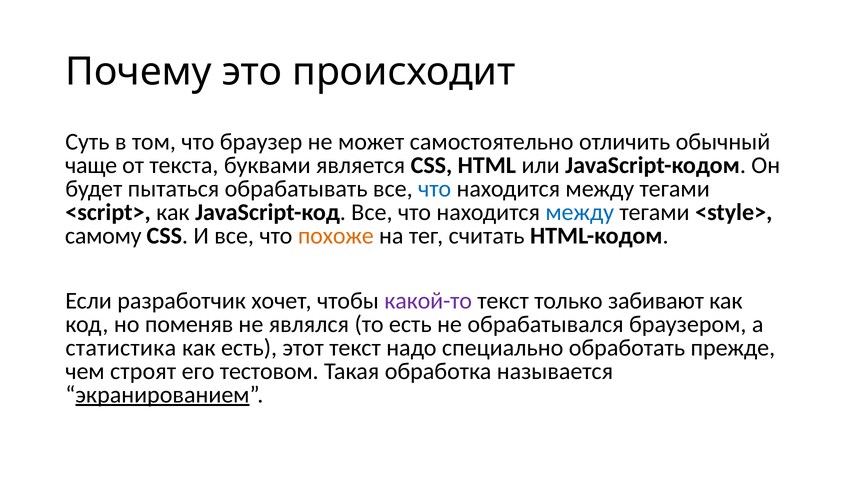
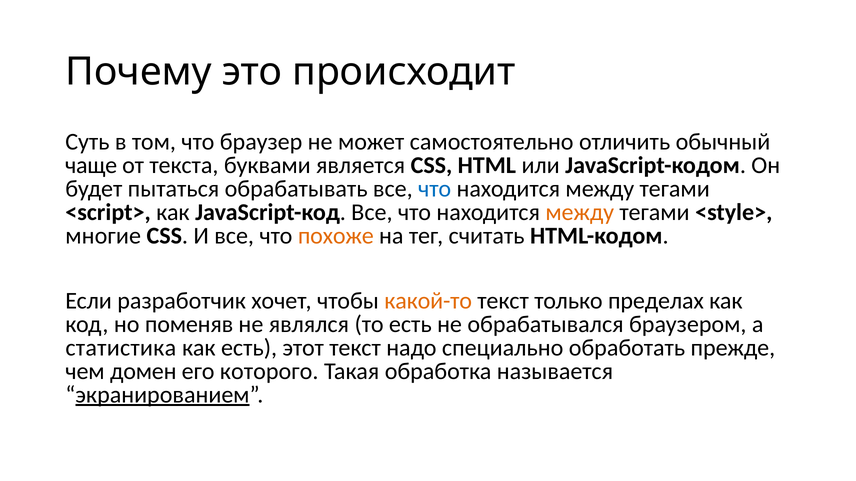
между at (580, 212) colour: blue -> orange
самому: самому -> многие
какой-то colour: purple -> orange
забивают: забивают -> пределах
строят: строят -> домен
тестовом: тестовом -> которого
